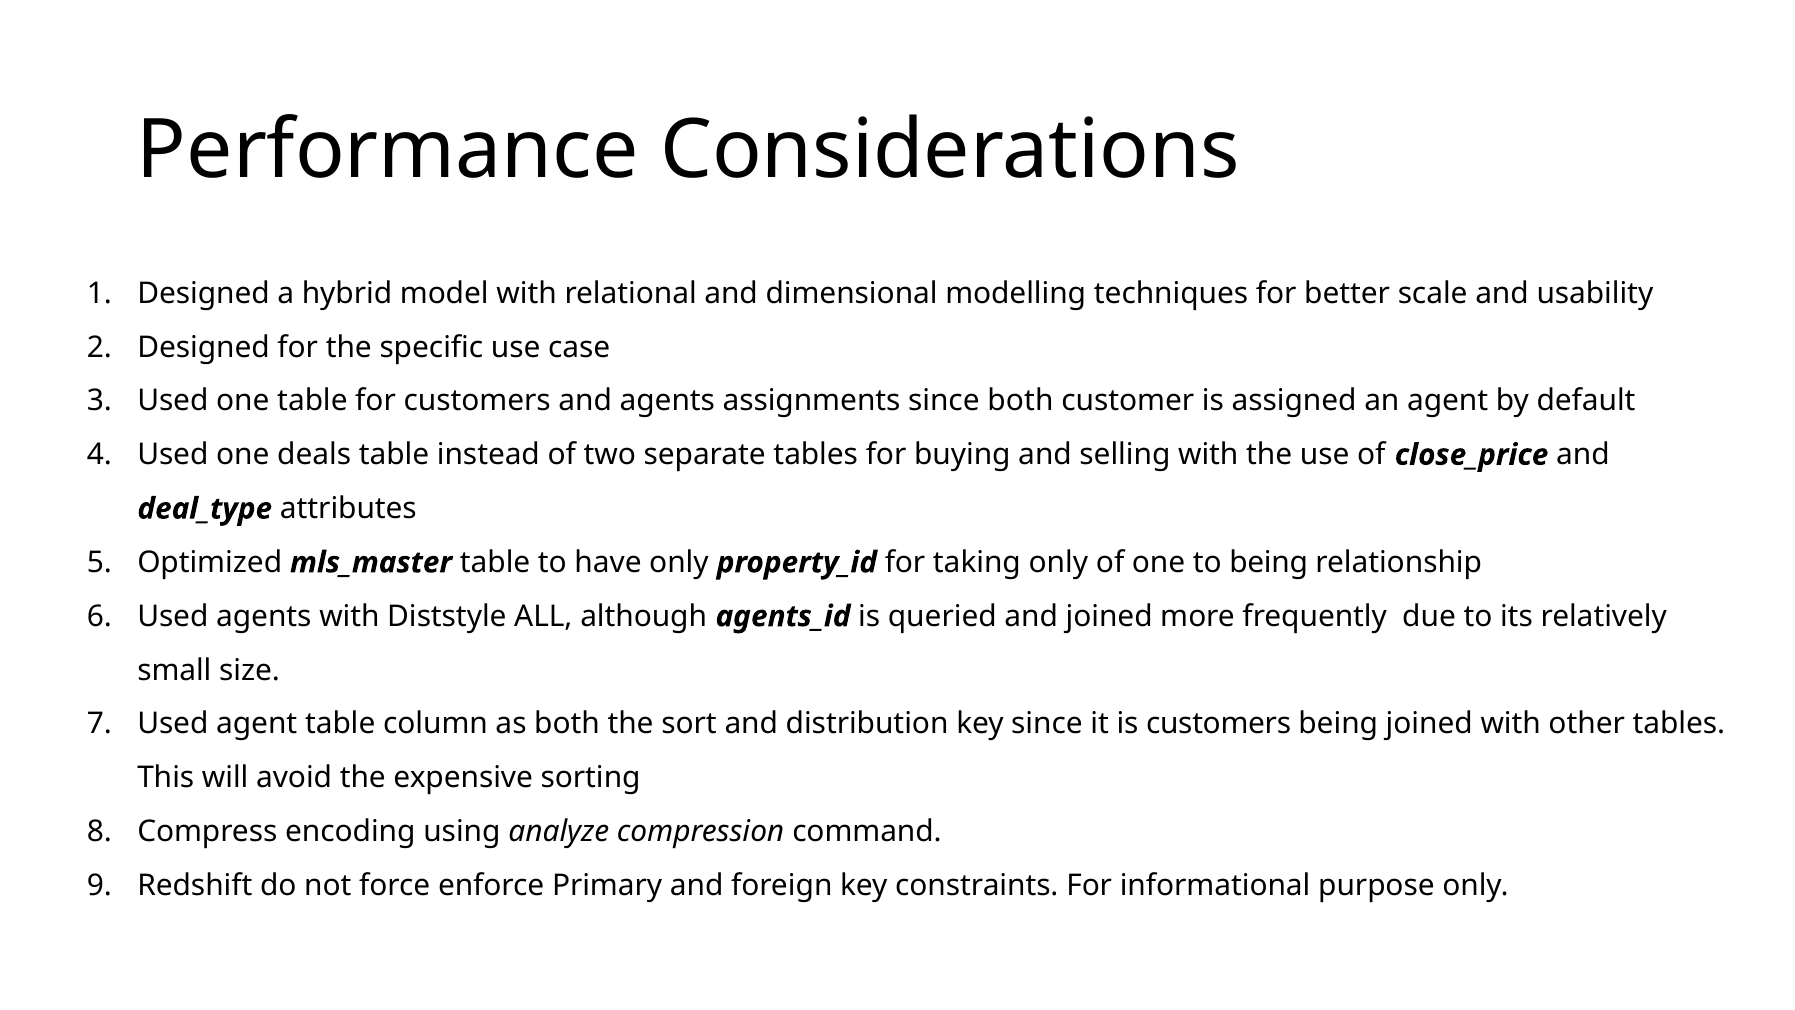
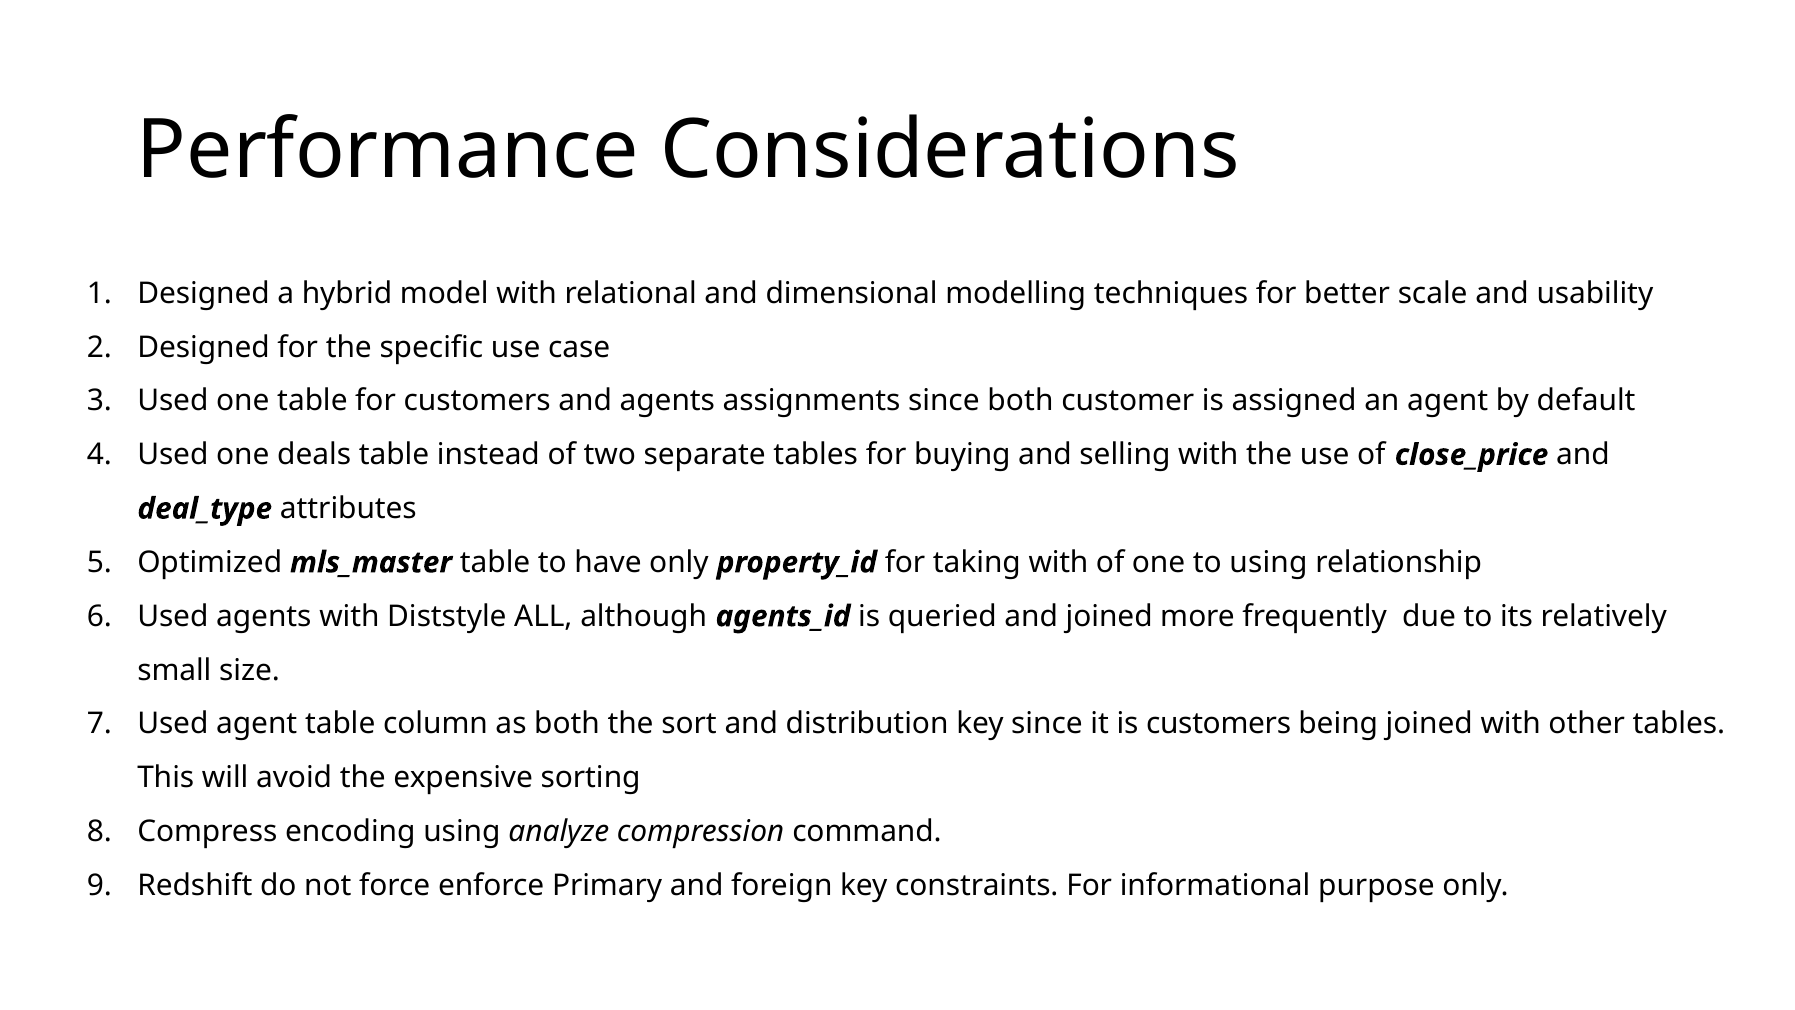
taking only: only -> with
to being: being -> using
